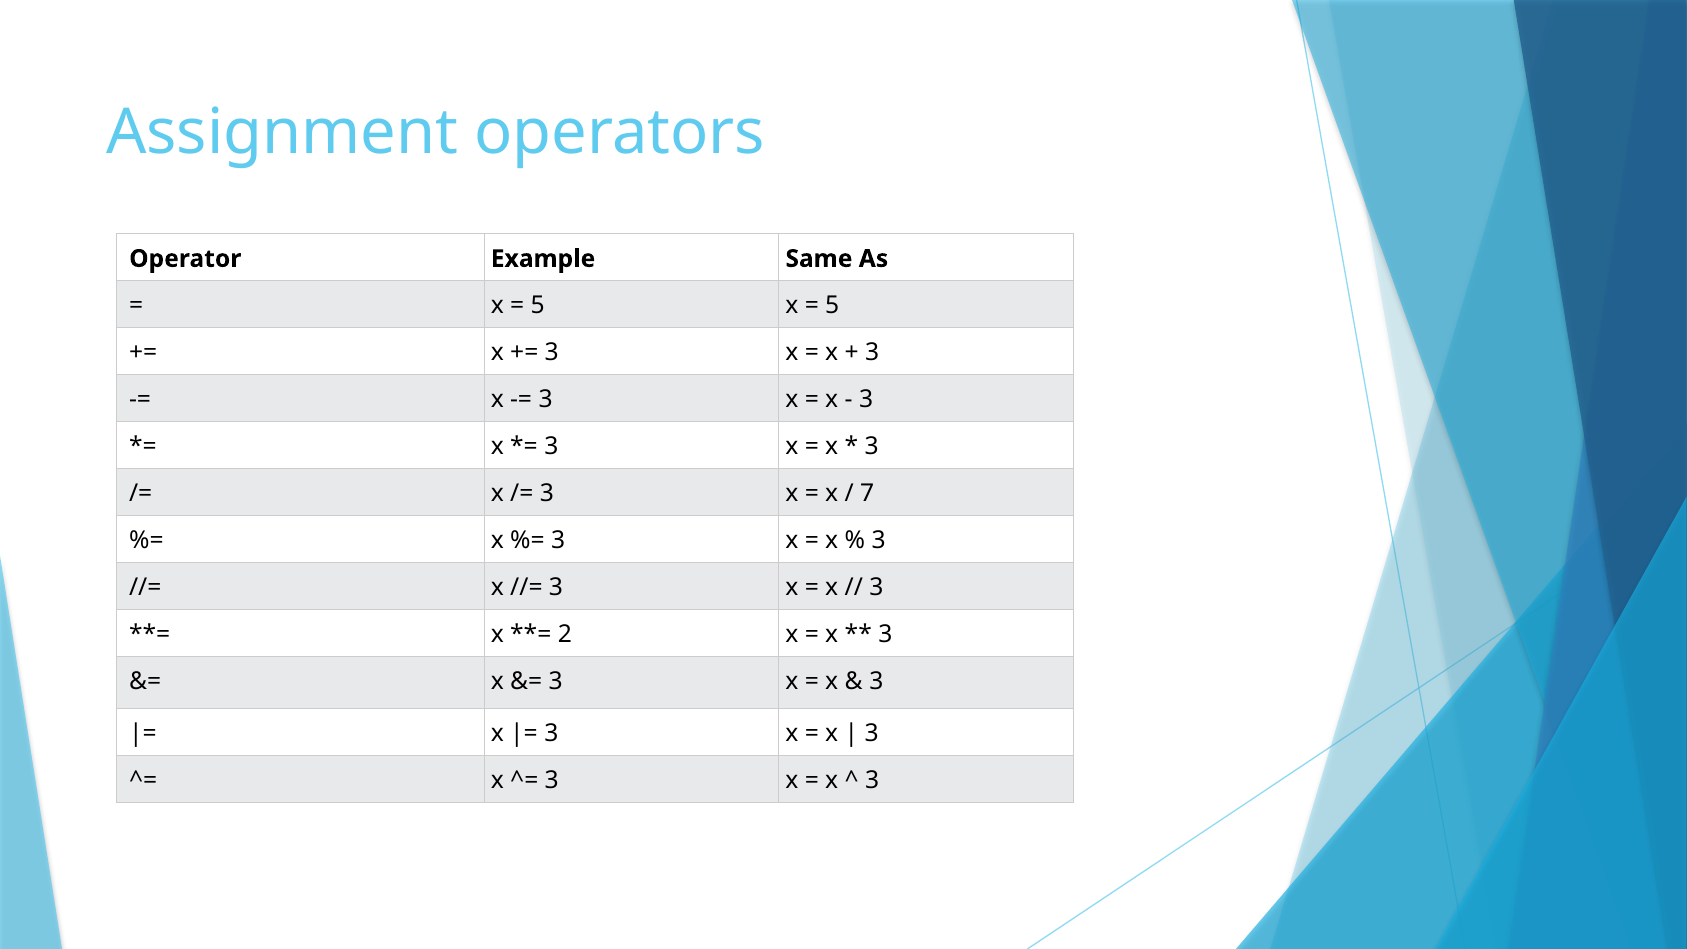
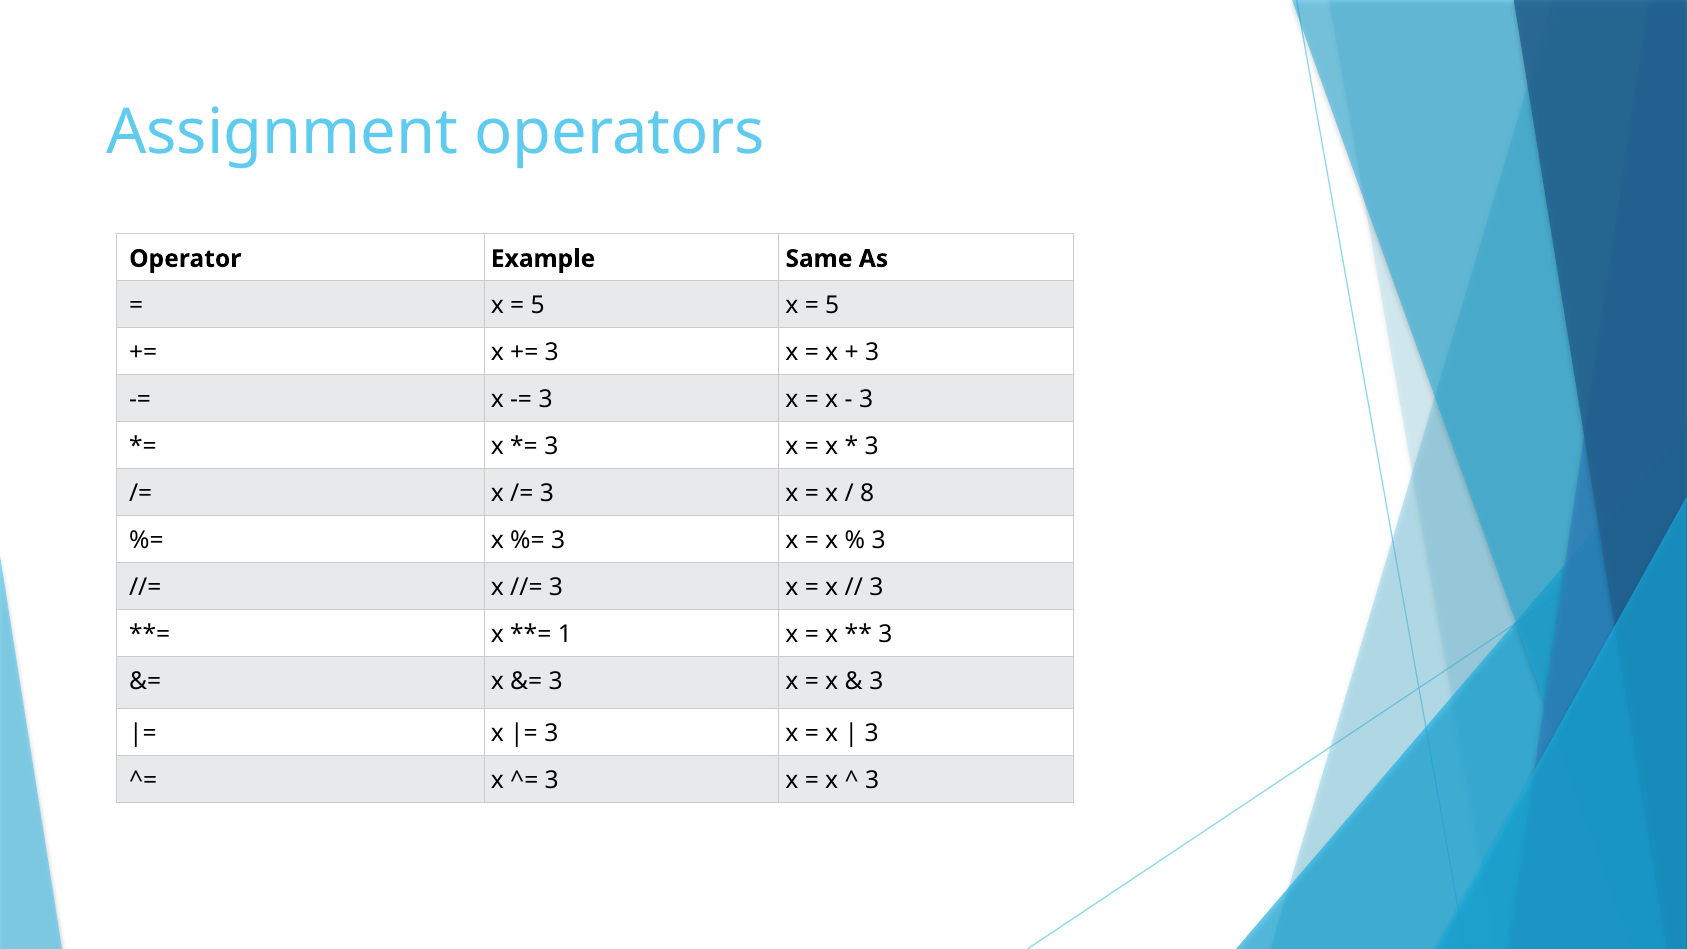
7: 7 -> 8
2: 2 -> 1
